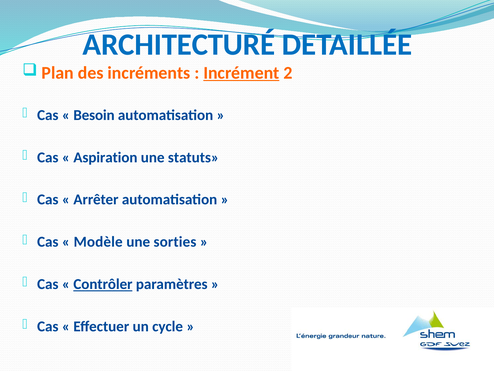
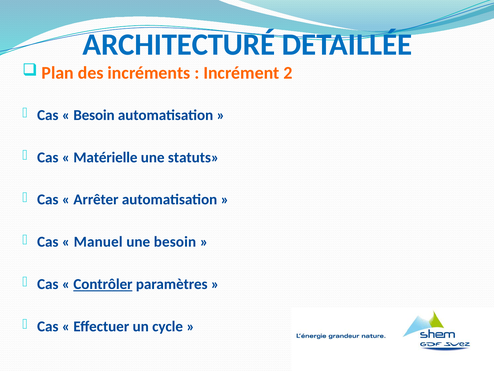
Incrément underline: present -> none
Aspiration: Aspiration -> Matérielle
Modèle: Modèle -> Manuel
une sorties: sorties -> besoin
